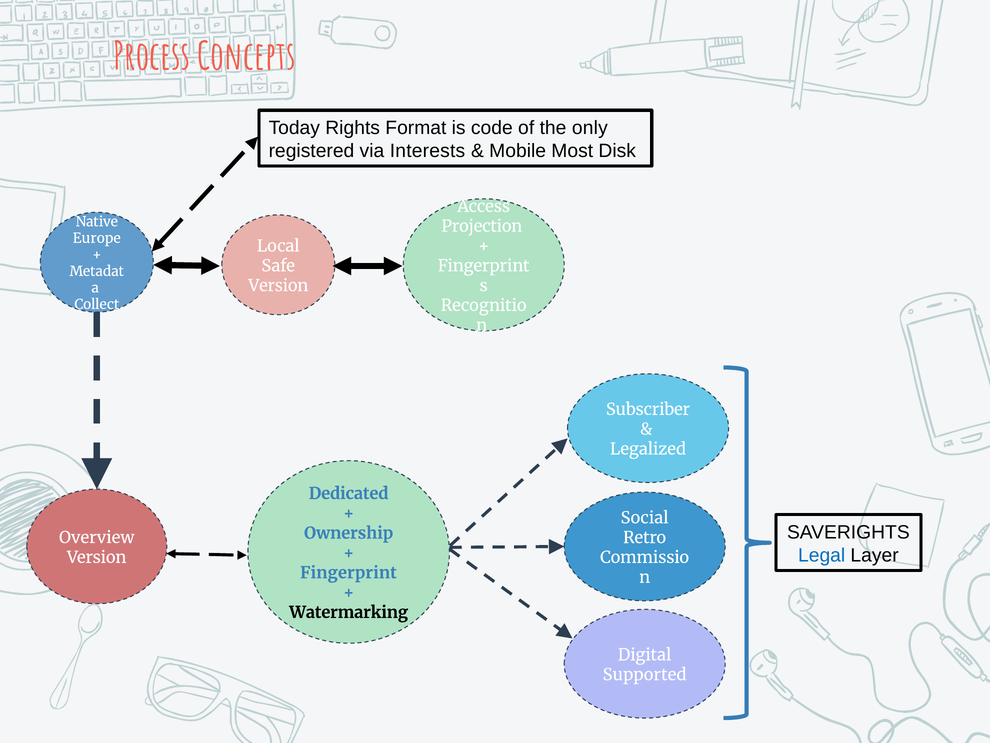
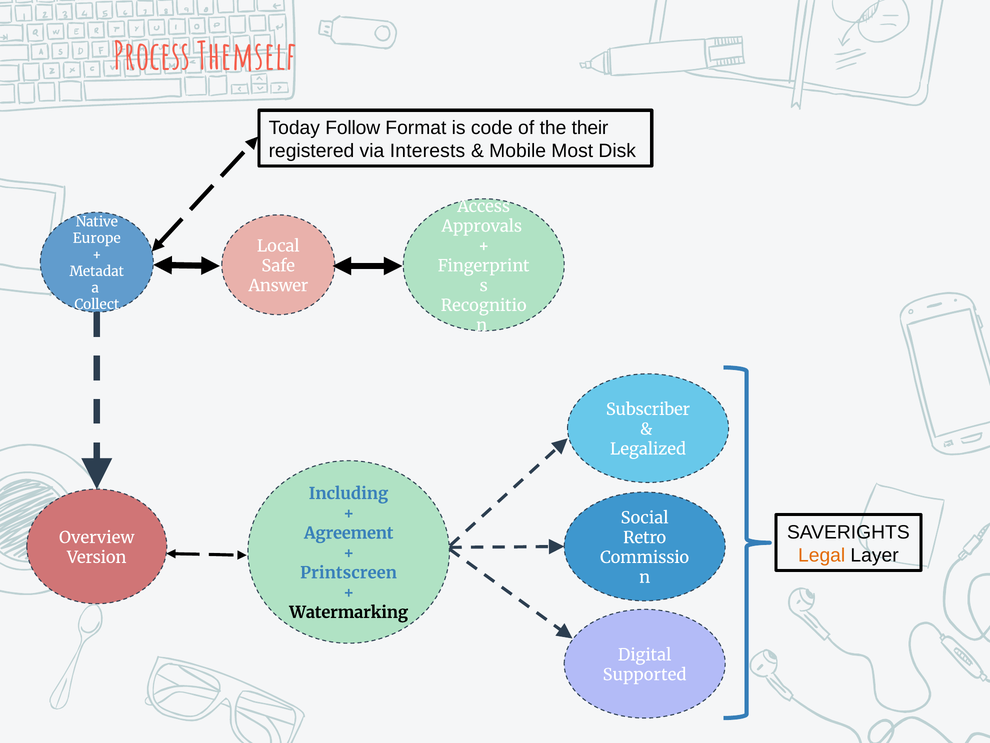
Concepts: Concepts -> Themself
Rights: Rights -> Follow
only: only -> their
Projection: Projection -> Approvals
Version at (278, 286): Version -> Answer
Dedicated: Dedicated -> Including
Ownership: Ownership -> Agreement
Legal colour: blue -> orange
Fingerprint at (349, 573): Fingerprint -> Printscreen
